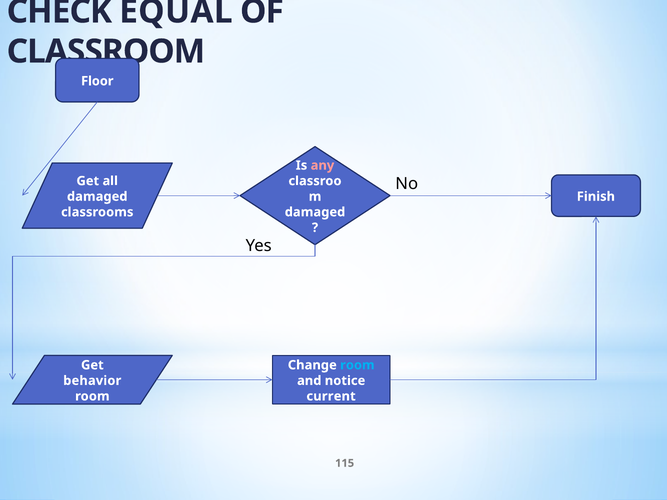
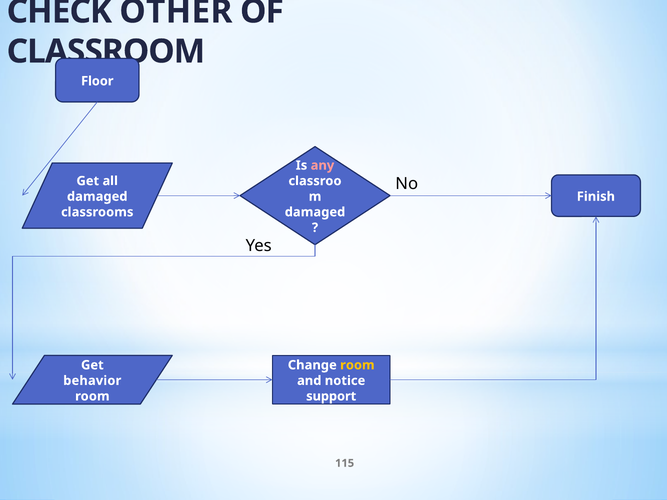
EQUAL: EQUAL -> OTHER
room at (357, 365) colour: light blue -> yellow
current: current -> support
